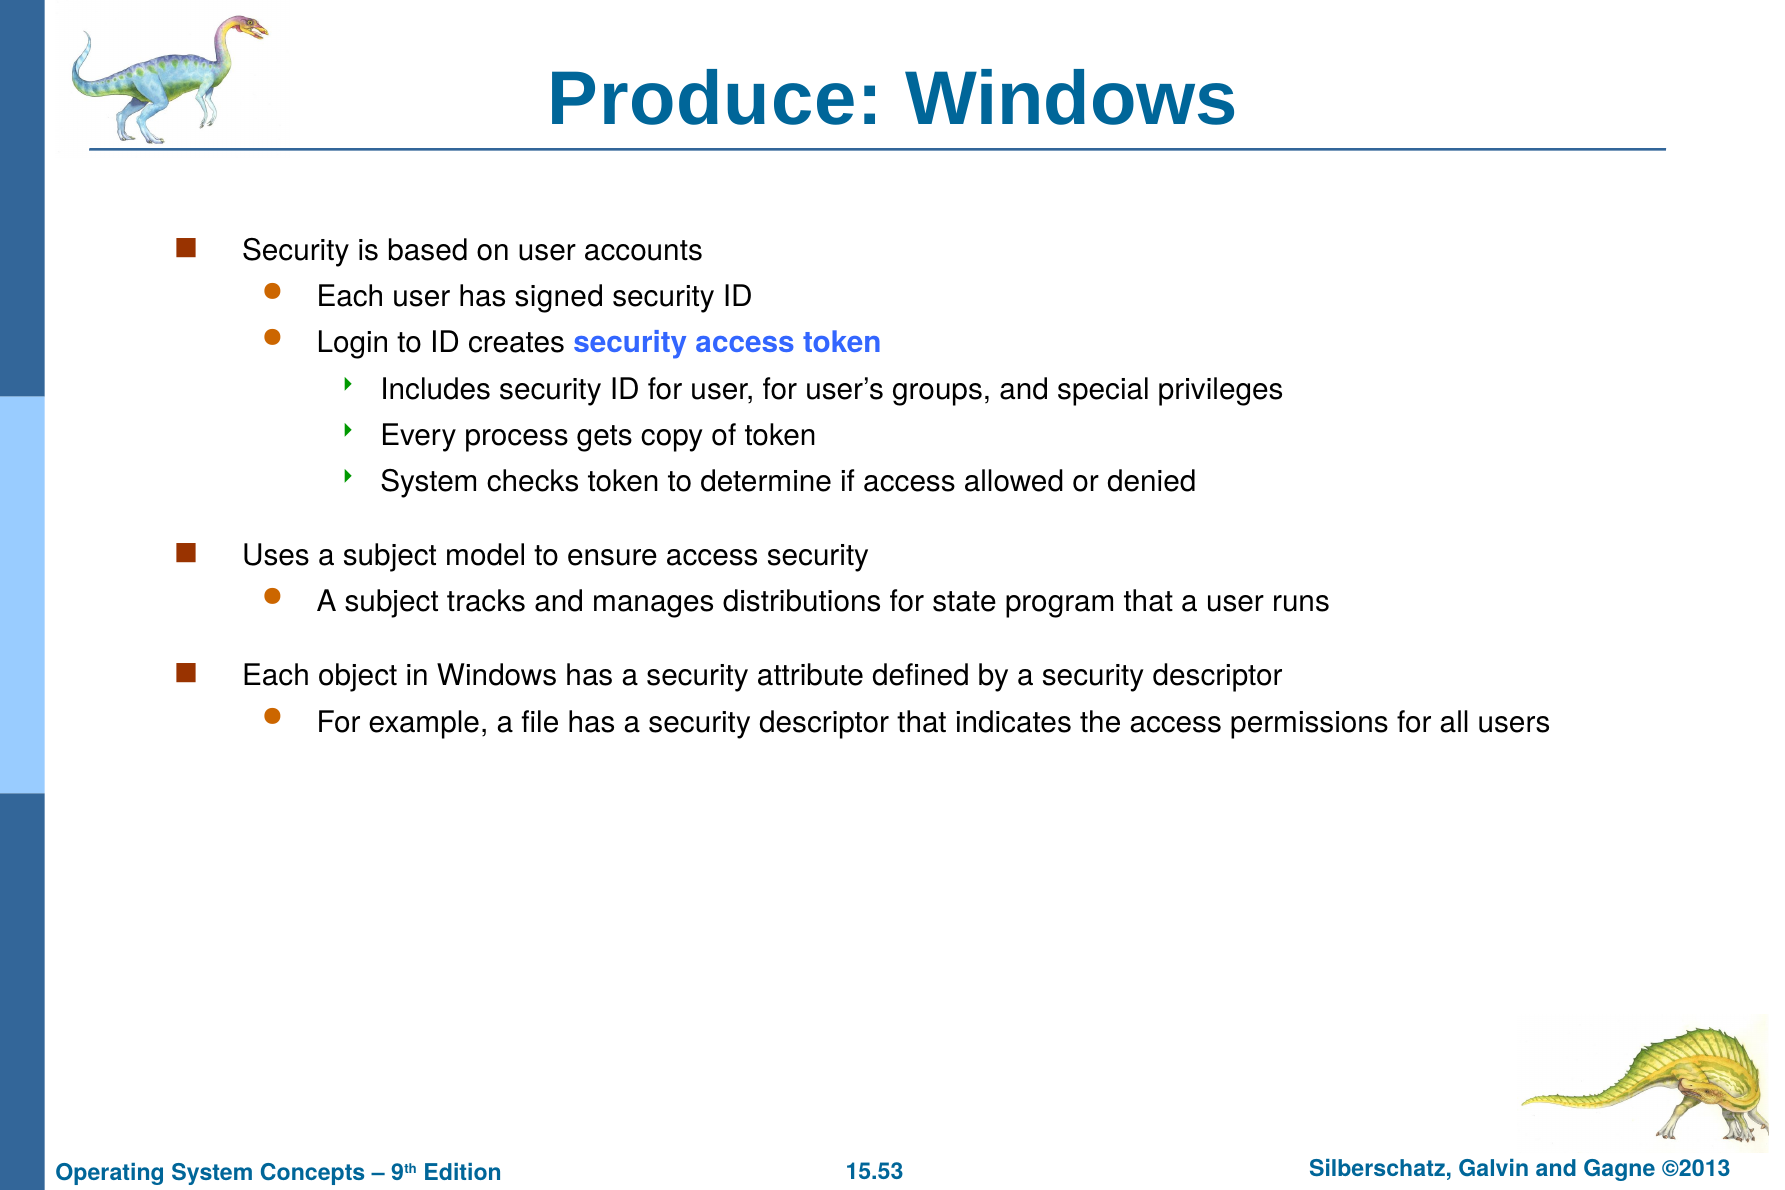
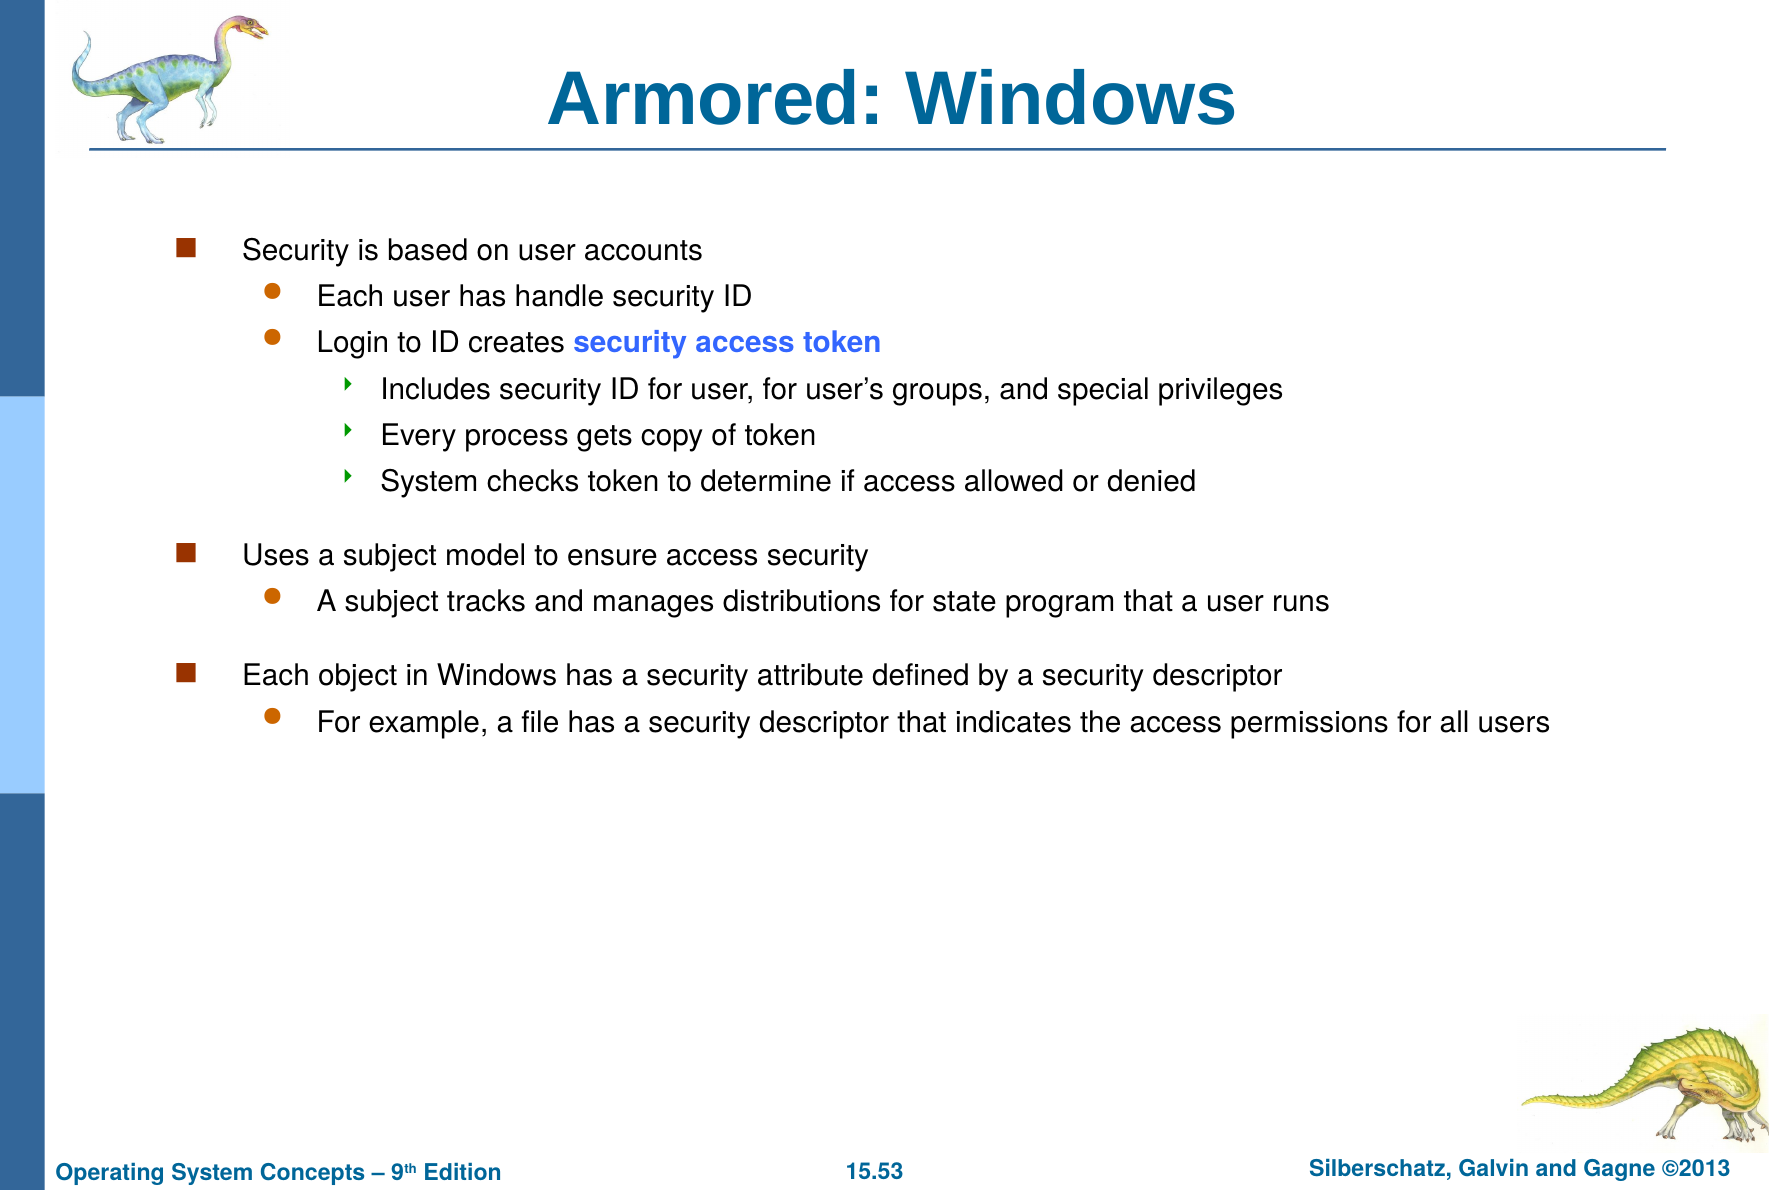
Produce: Produce -> Armored
signed: signed -> handle
